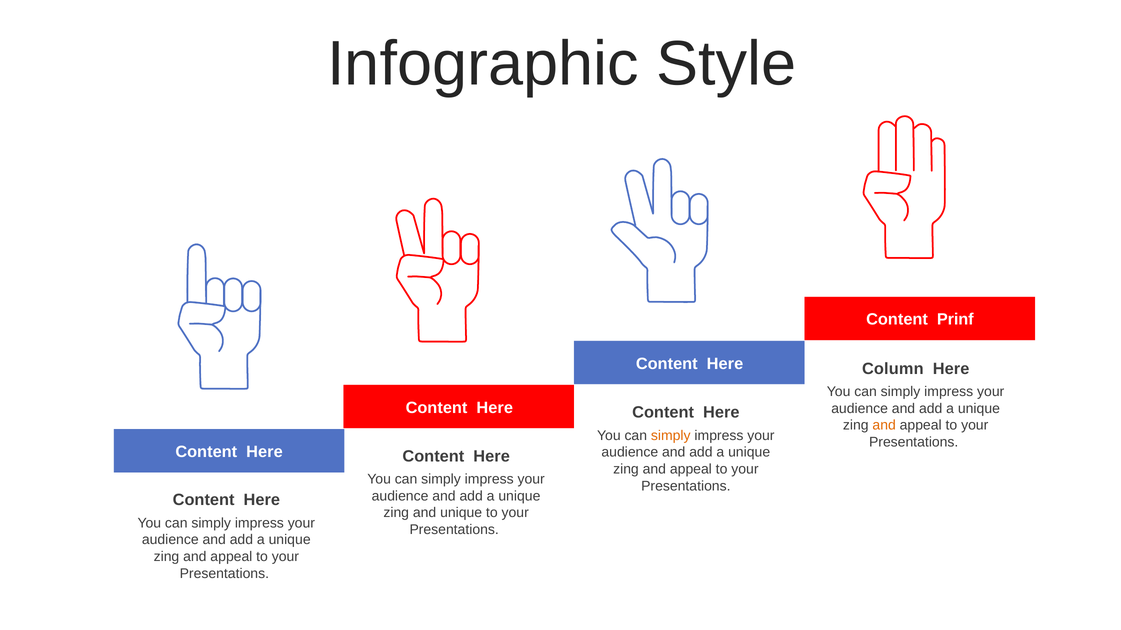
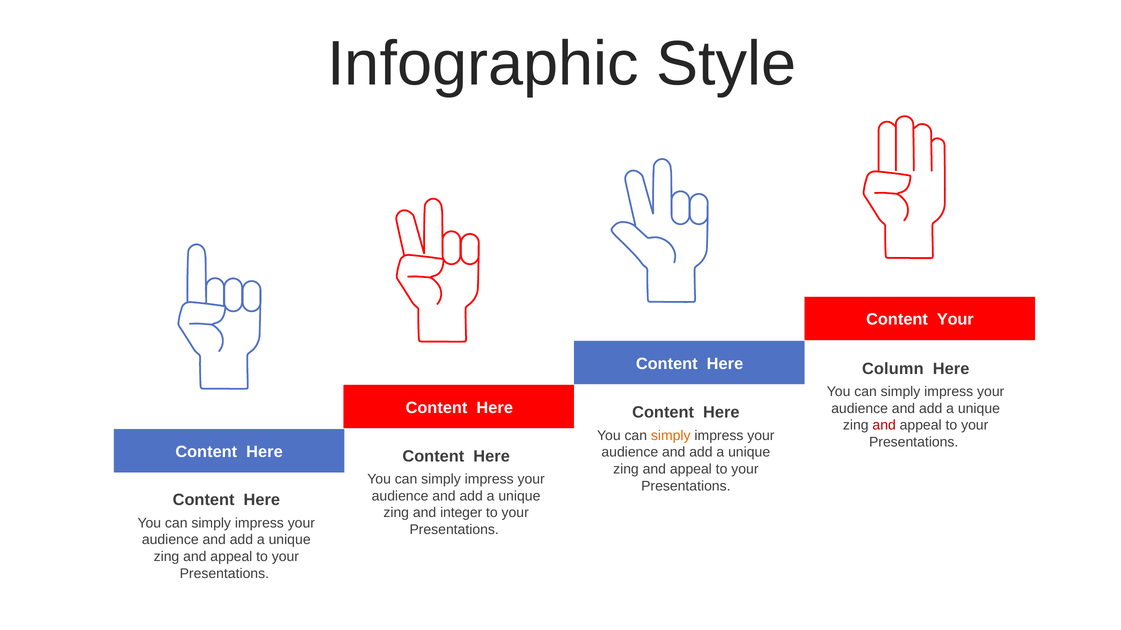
Content Prinf: Prinf -> Your
and at (884, 426) colour: orange -> red
and unique: unique -> integer
